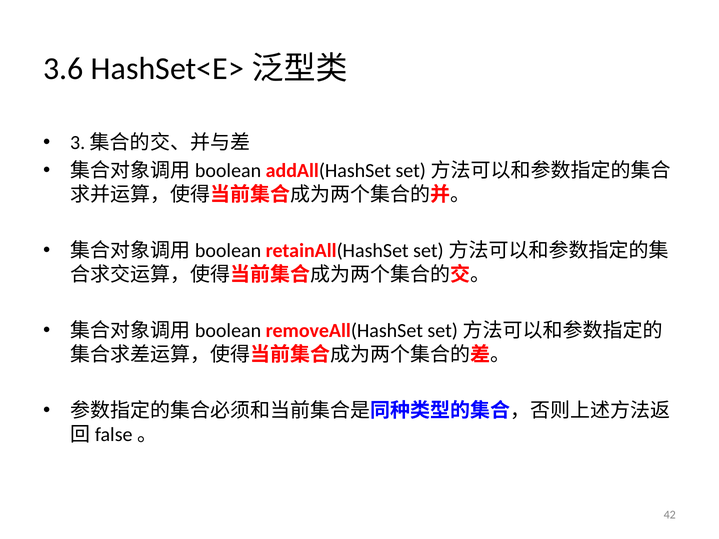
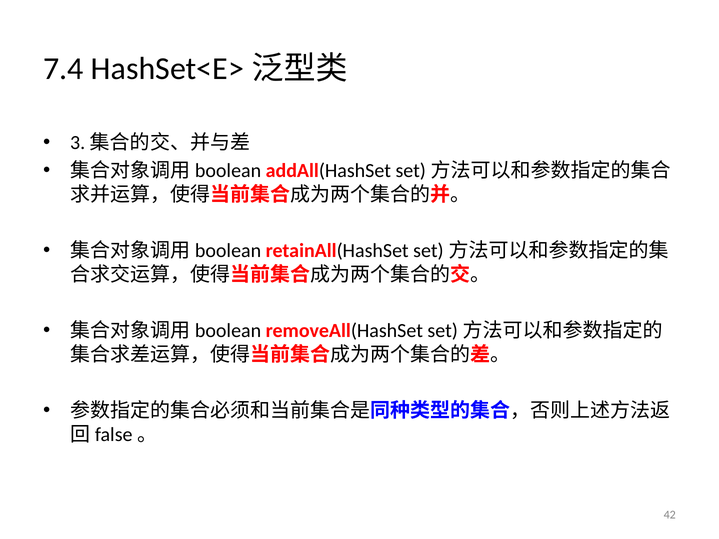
3.6: 3.6 -> 7.4
